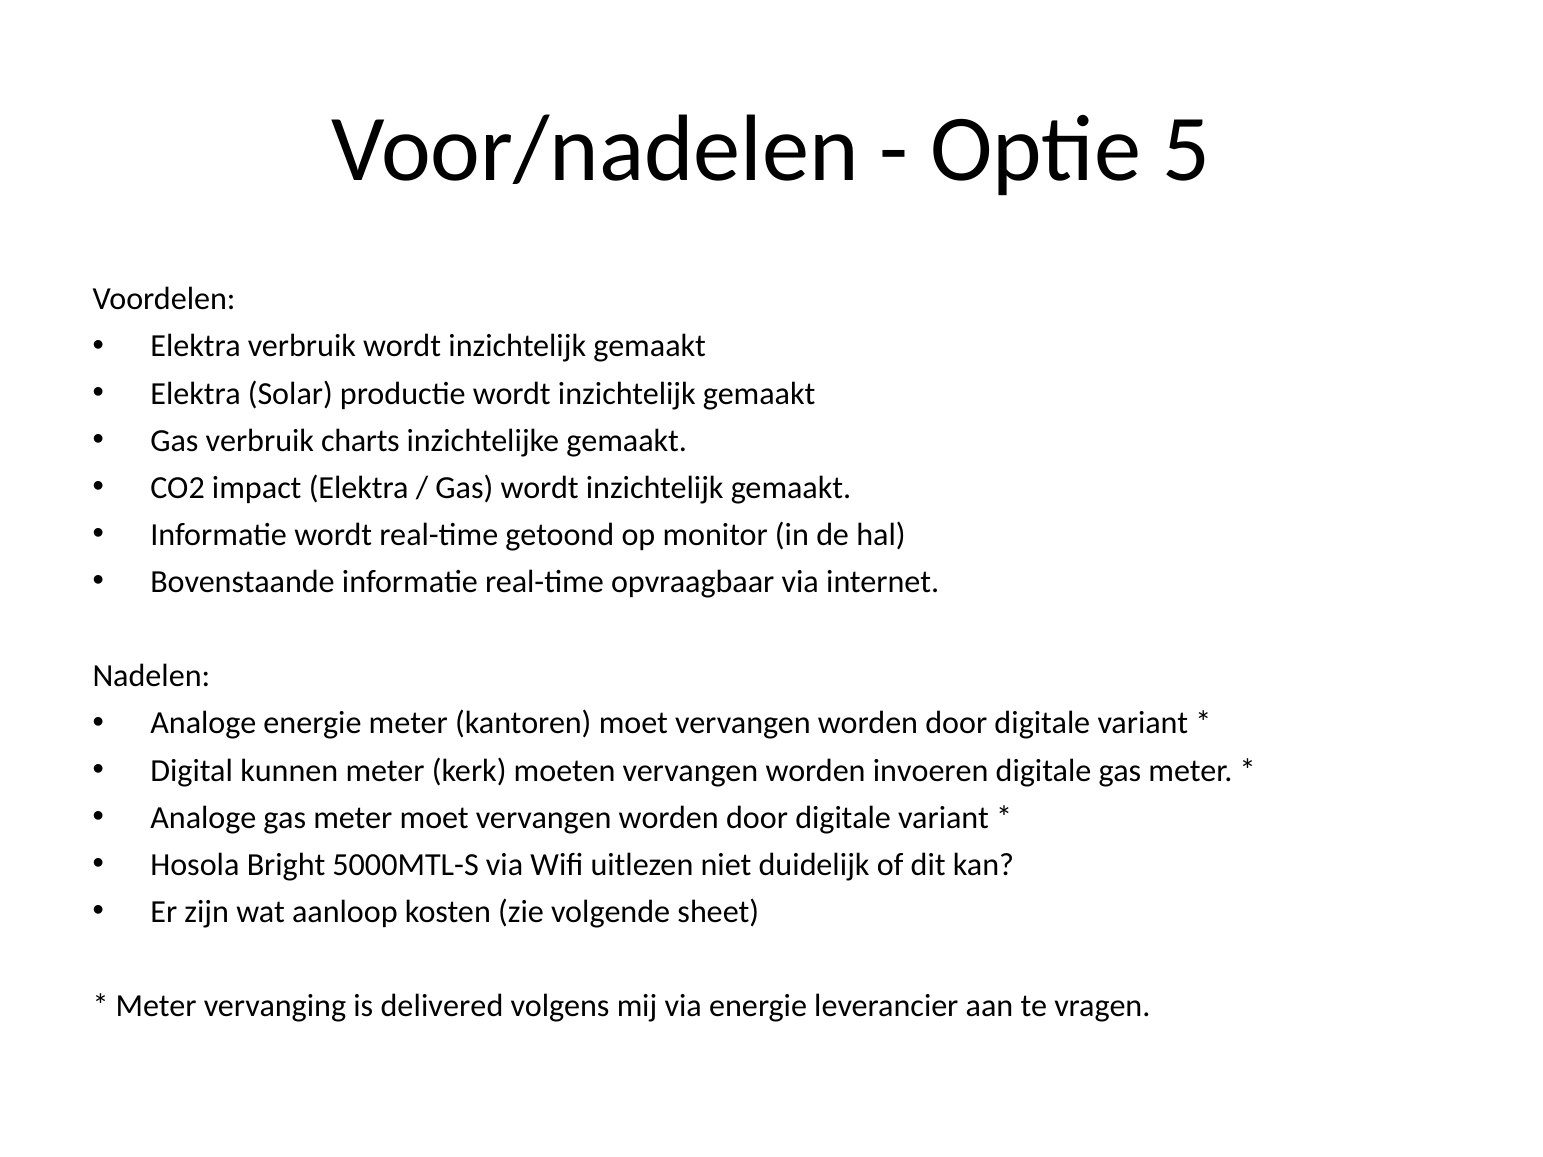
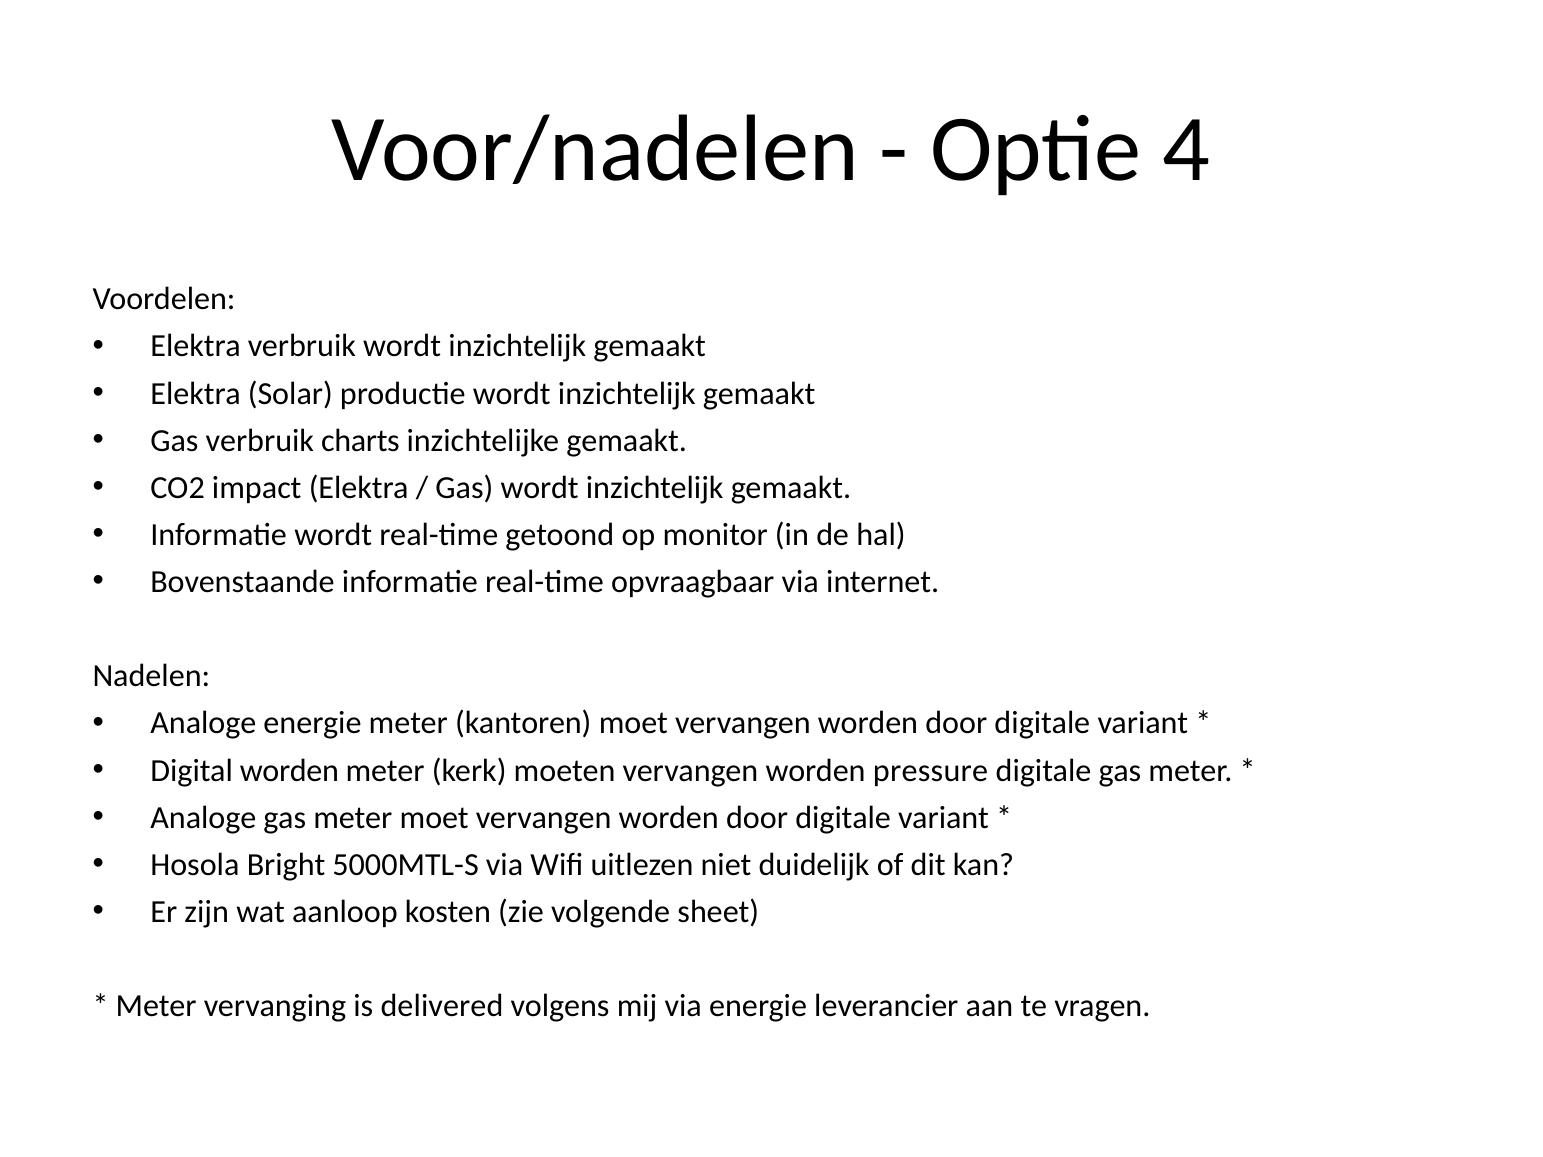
5: 5 -> 4
Digital kunnen: kunnen -> worden
invoeren: invoeren -> pressure
